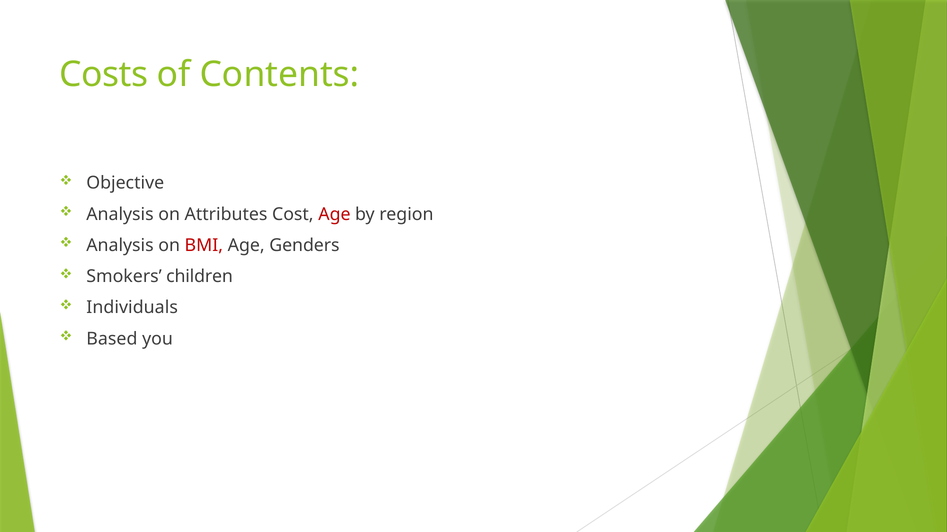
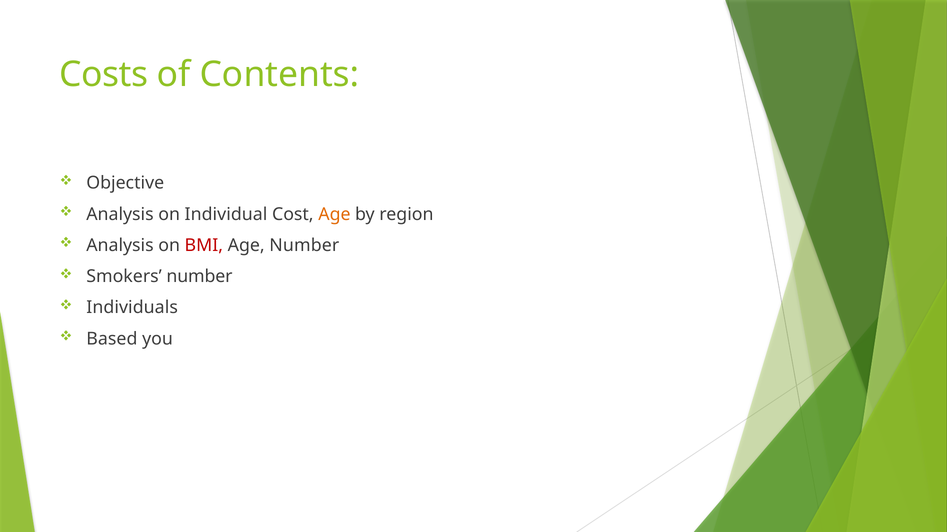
Attributes: Attributes -> Individual
Age at (334, 214) colour: red -> orange
Age Genders: Genders -> Number
Smokers children: children -> number
